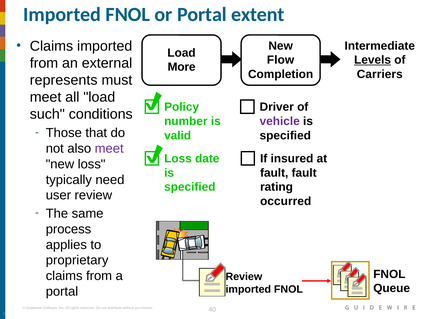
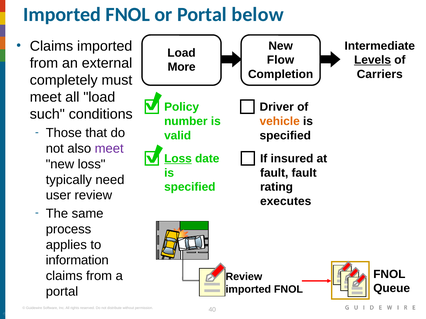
extent: extent -> below
represents: represents -> completely
vehicle colour: purple -> orange
Loss at (178, 159) underline: none -> present
occurred: occurred -> executes
proprietary: proprietary -> information
